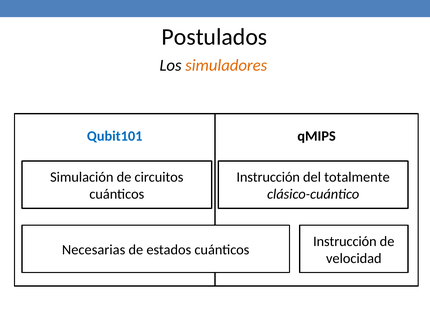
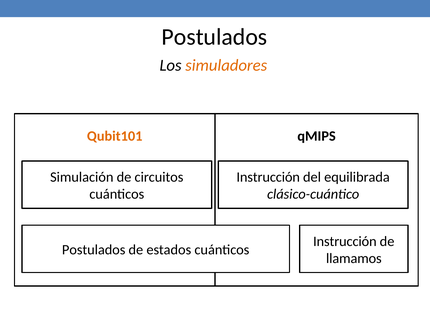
Qubit101 colour: blue -> orange
totalmente: totalmente -> equilibrada
Necesarias at (94, 250): Necesarias -> Postulados
velocidad: velocidad -> llamamos
